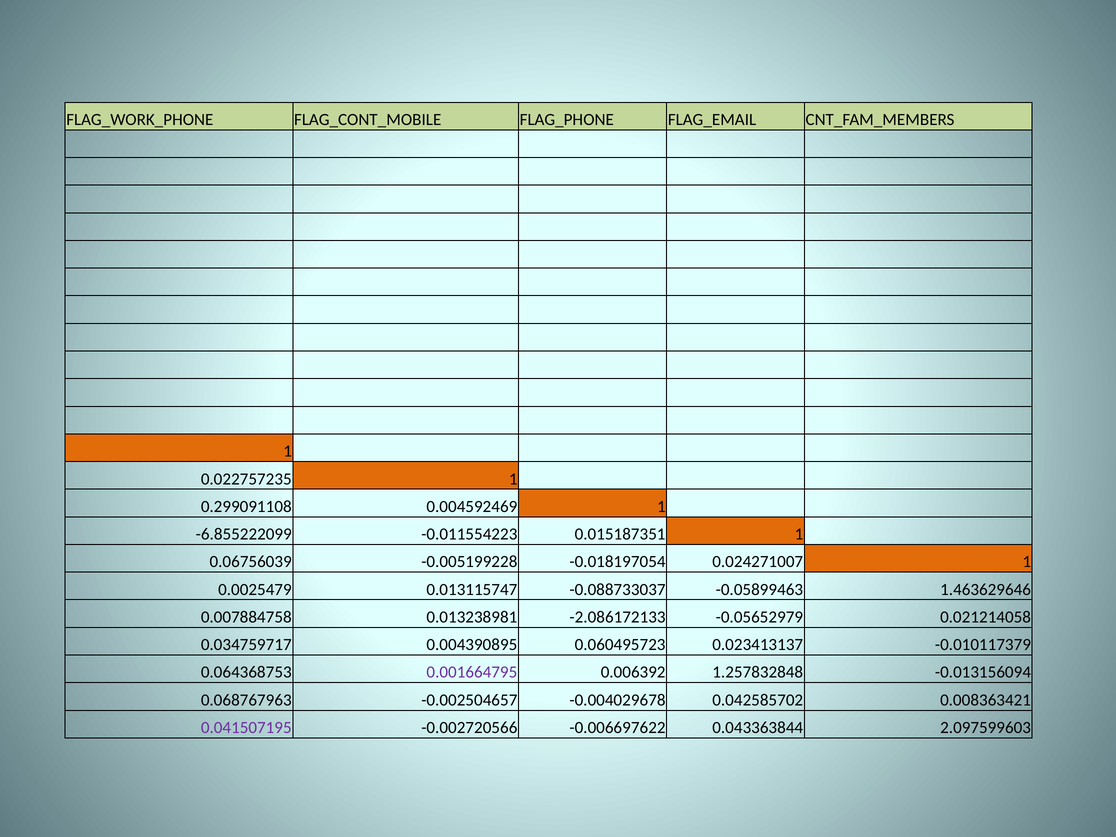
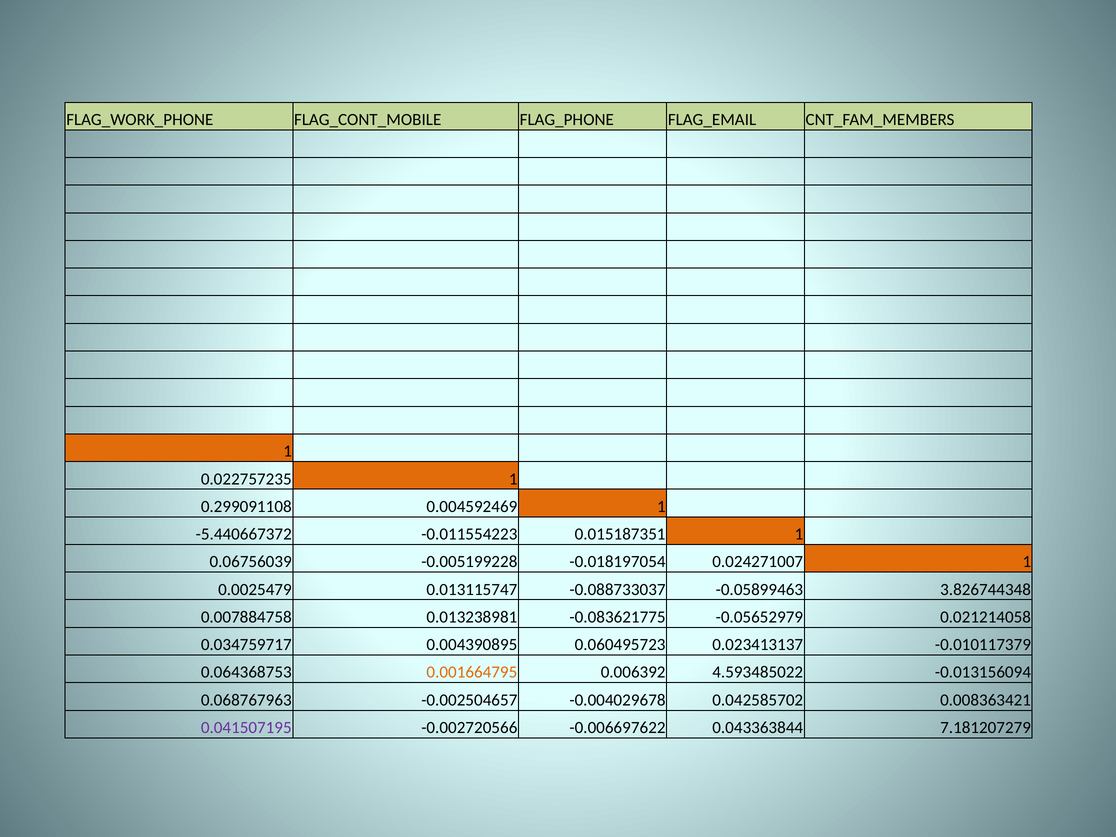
-6.855222099: -6.855222099 -> -5.440667372
1.463629646: 1.463629646 -> 3.826744348
-2.086172133: -2.086172133 -> -0.083621775
0.001664795 colour: purple -> orange
1.257832848: 1.257832848 -> 4.593485022
2.097599603: 2.097599603 -> 7.181207279
